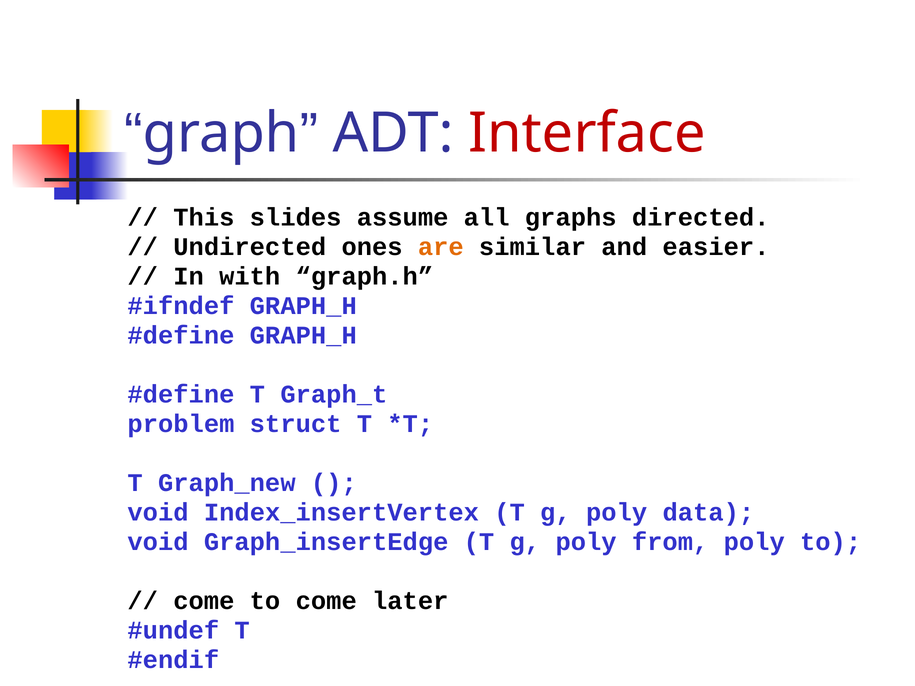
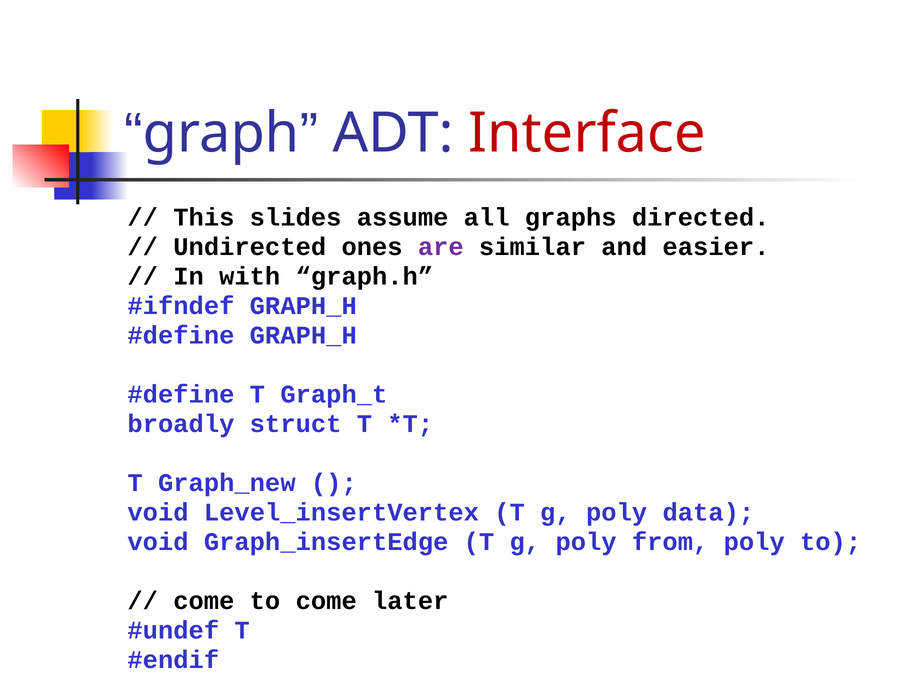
are colour: orange -> purple
problem: problem -> broadly
Index_insertVertex: Index_insertVertex -> Level_insertVertex
